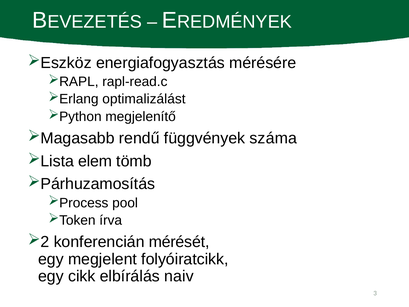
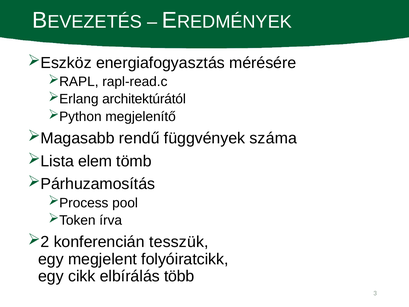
optimalizálást: optimalizálást -> architektúrától
mérését: mérését -> tesszük
naiv: naiv -> több
